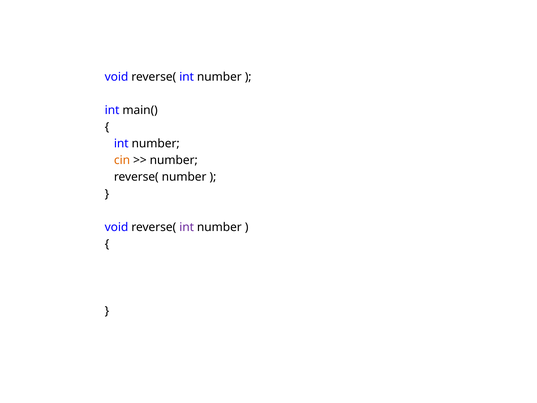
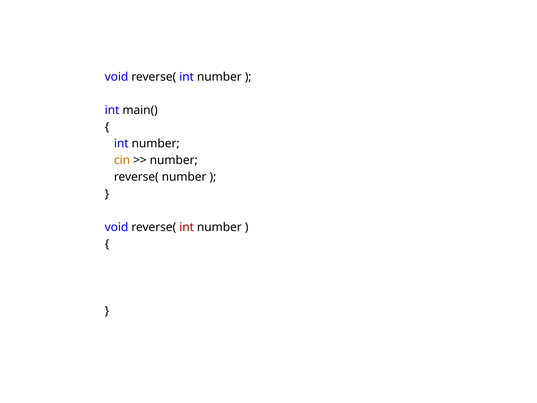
int at (187, 227) colour: purple -> red
